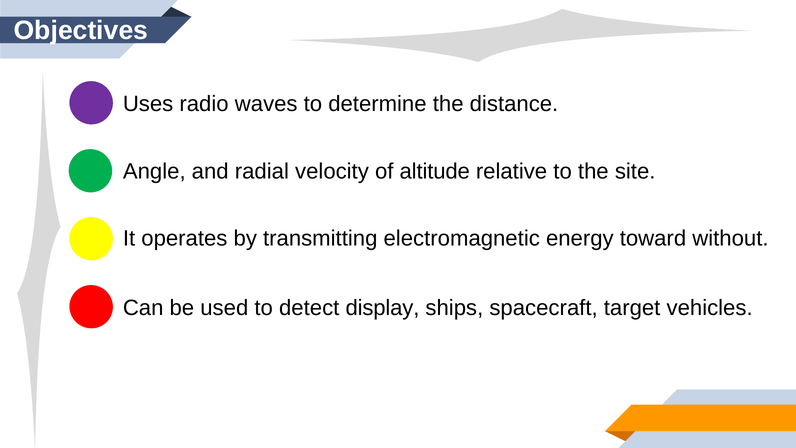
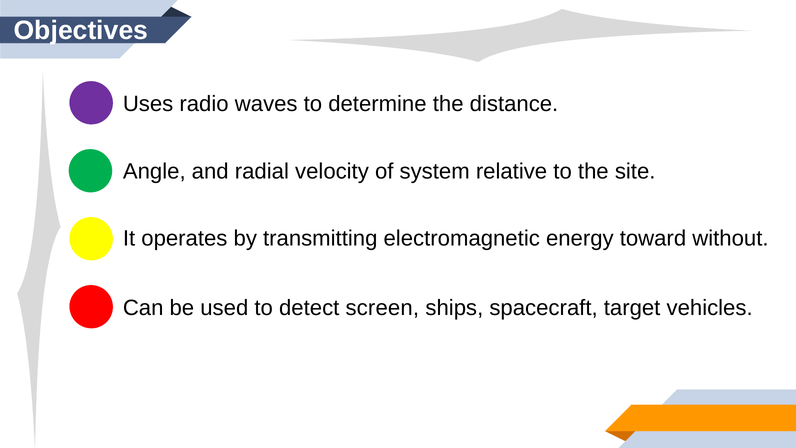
altitude: altitude -> system
display: display -> screen
